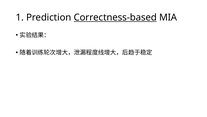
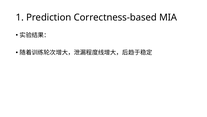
Correctness-based underline: present -> none
